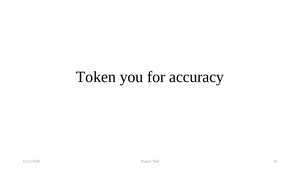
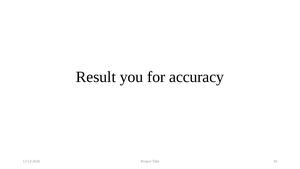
Token: Token -> Result
